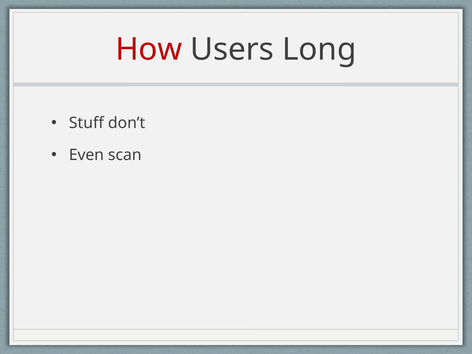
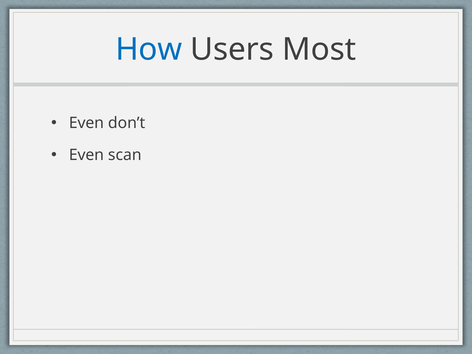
How colour: red -> blue
Long: Long -> Most
Stuff at (86, 123): Stuff -> Even
